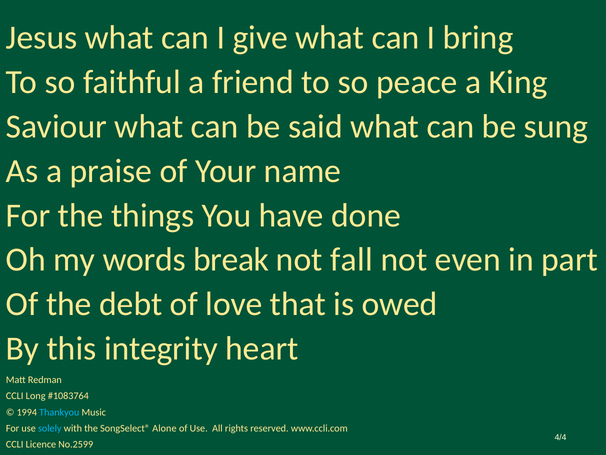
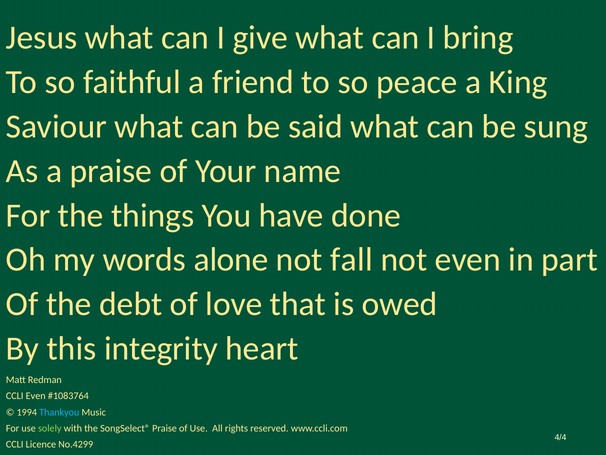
break: break -> alone
CCLI Long: Long -> Even
solely colour: light blue -> light green
SongSelect® Alone: Alone -> Praise
No.2599: No.2599 -> No.4299
